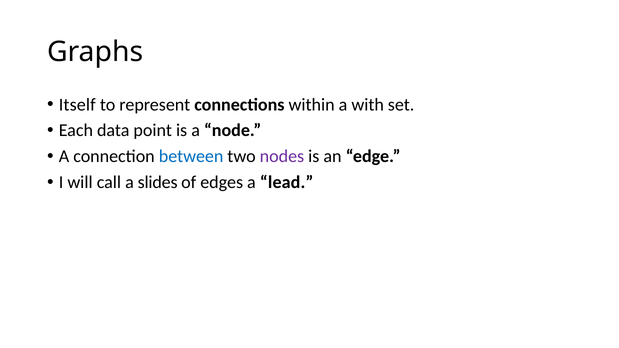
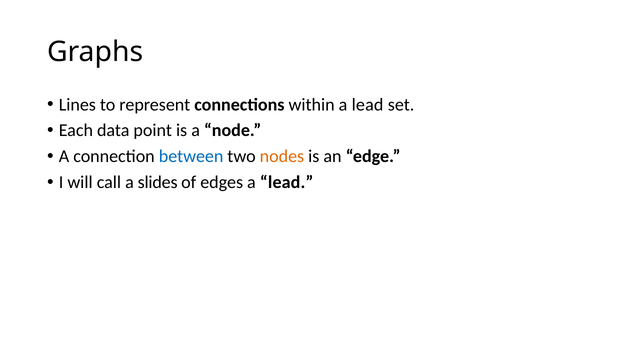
Itself: Itself -> Lines
within a with: with -> lead
nodes colour: purple -> orange
